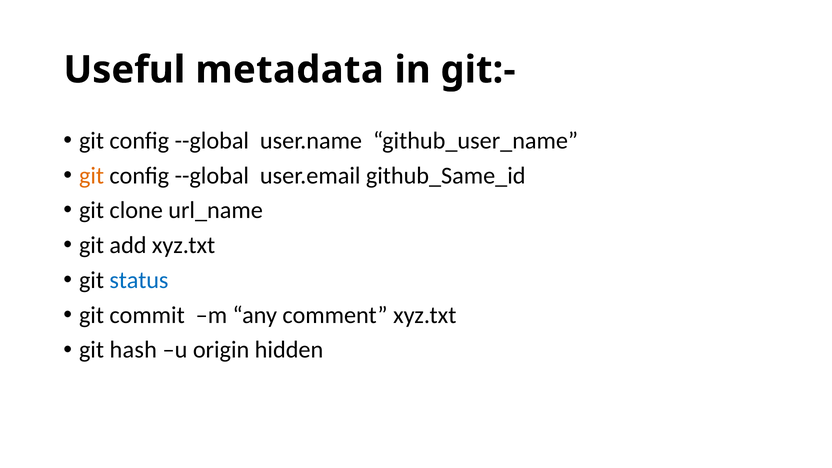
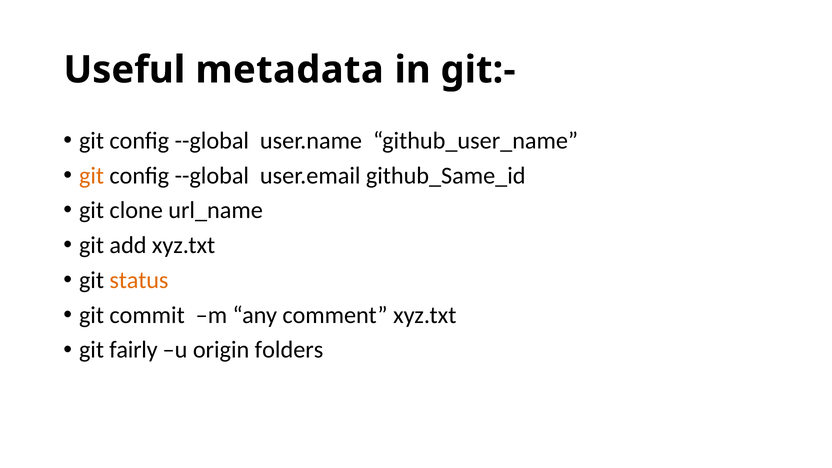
status colour: blue -> orange
hash: hash -> fairly
hidden: hidden -> folders
